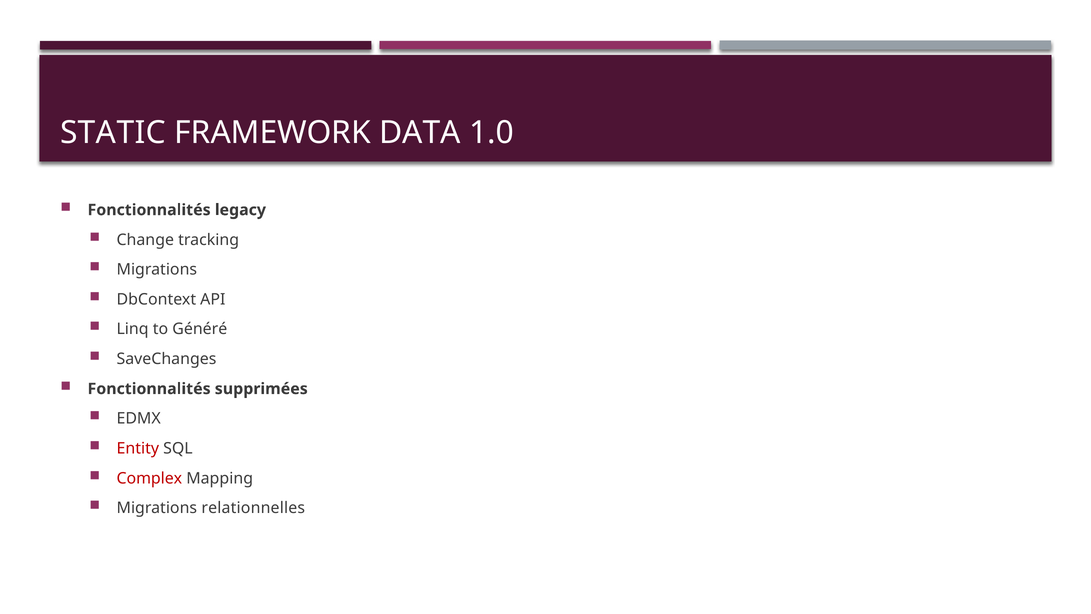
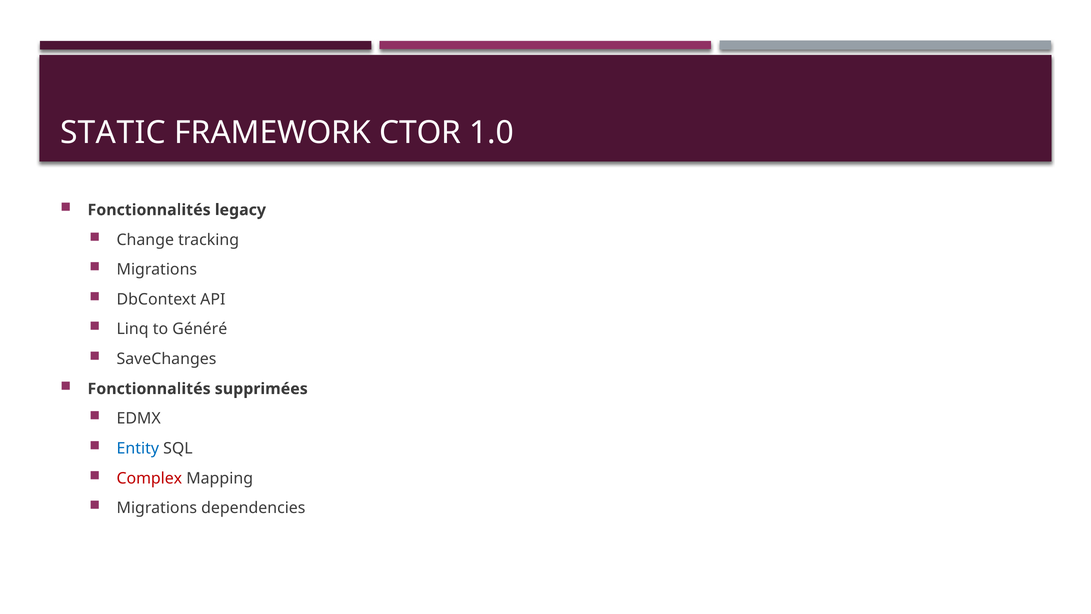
DATA: DATA -> CTOR
Entity colour: red -> blue
relationnelles: relationnelles -> dependencies
